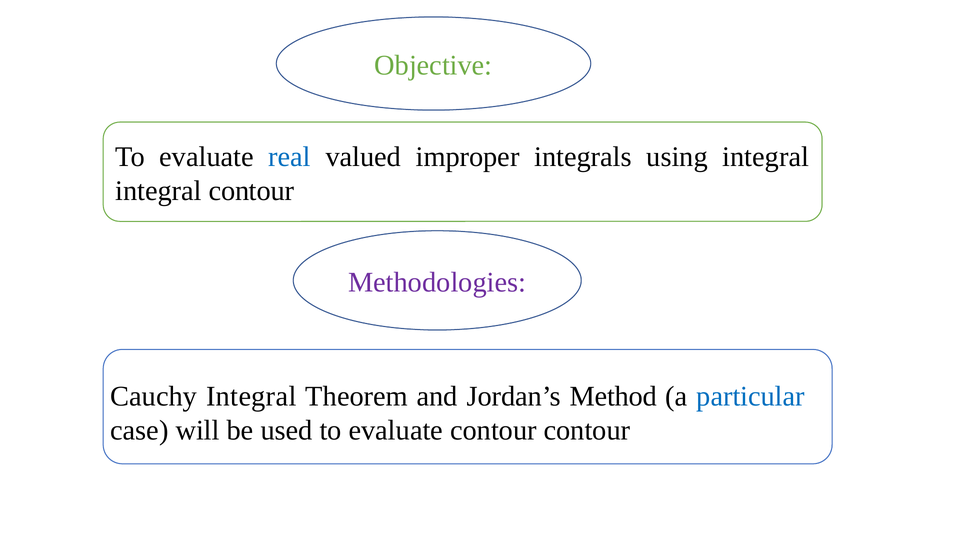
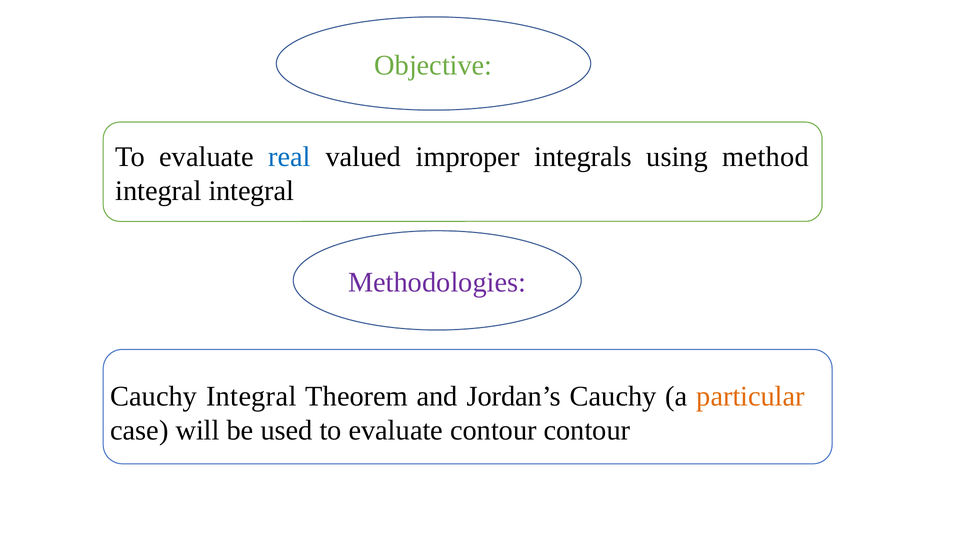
using integral: integral -> method
integral contour: contour -> integral
Jordan’s Method: Method -> Cauchy
particular colour: blue -> orange
